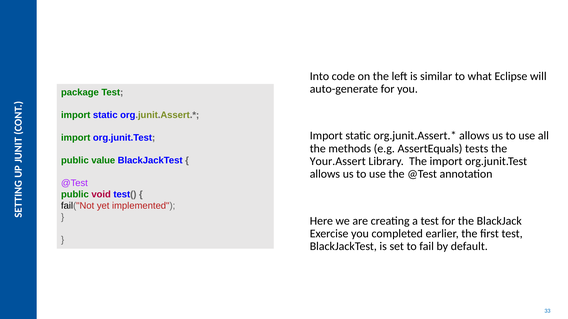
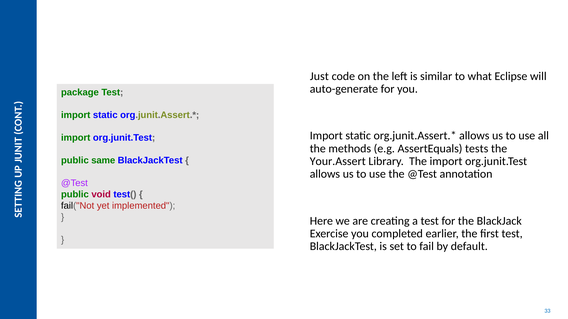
Into: Into -> Just
value: value -> same
